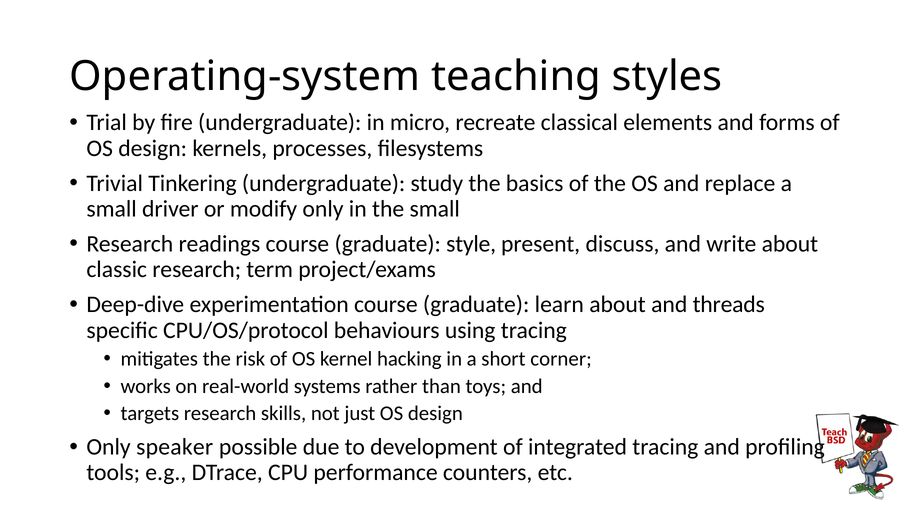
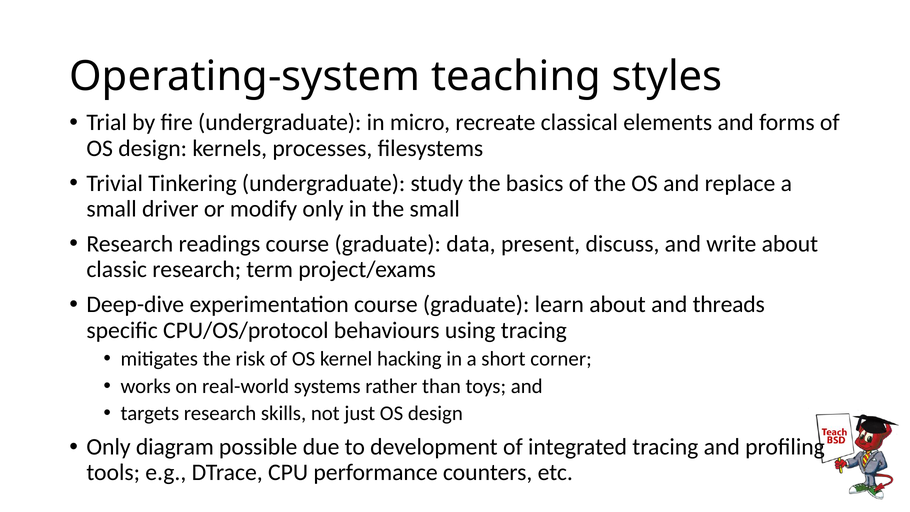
style: style -> data
speaker: speaker -> diagram
